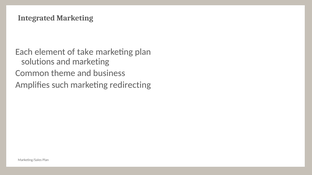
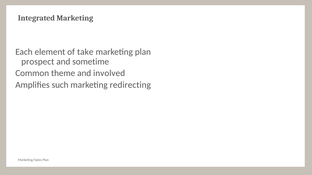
solutions: solutions -> prospect
and marketing: marketing -> sometime
business: business -> involved
